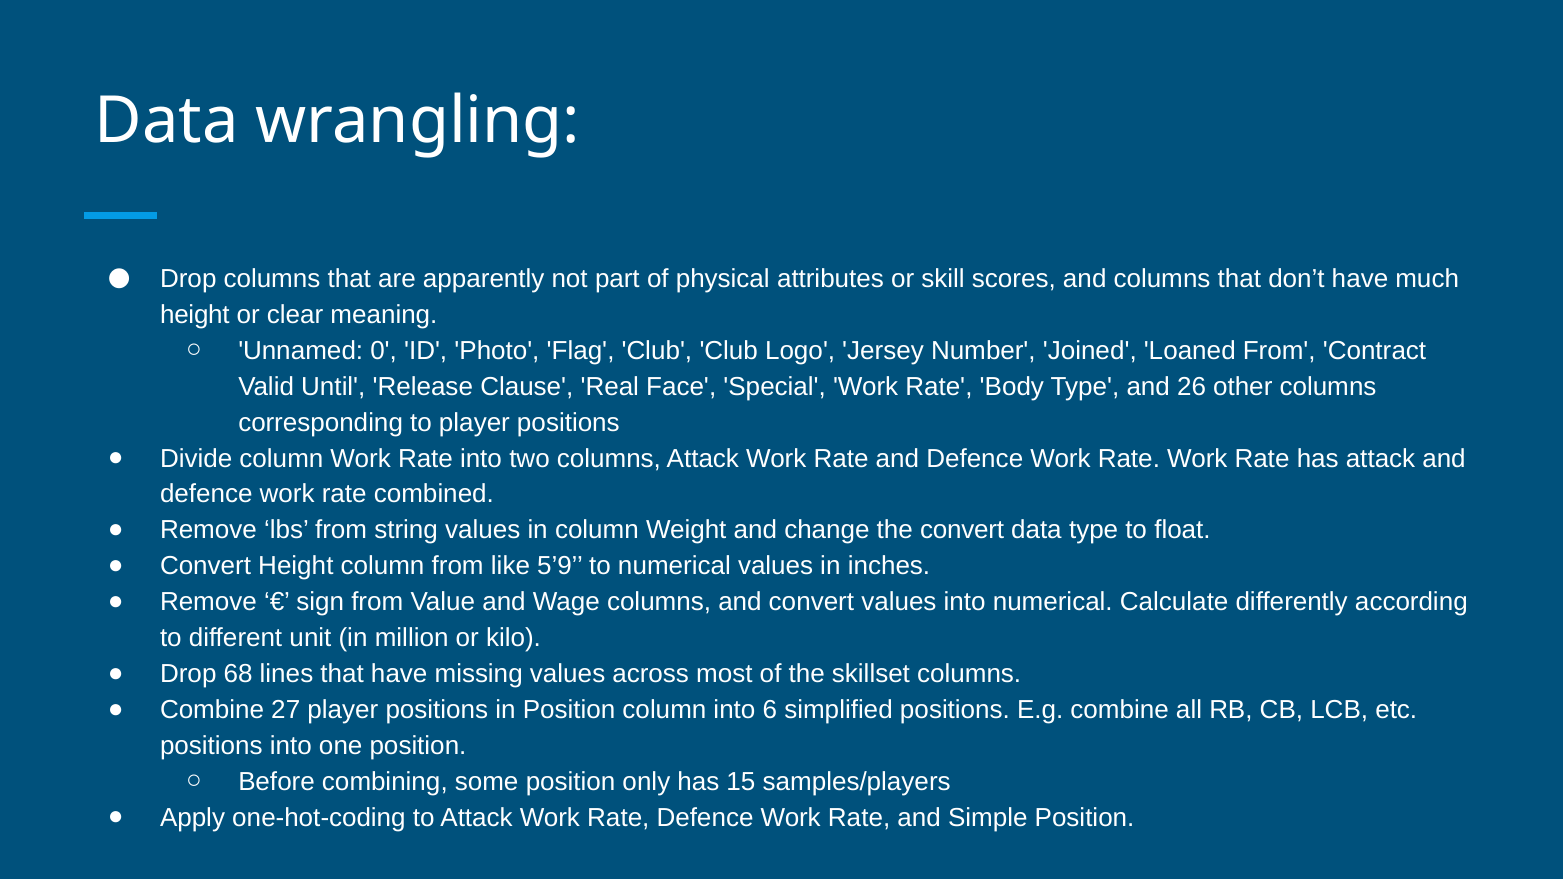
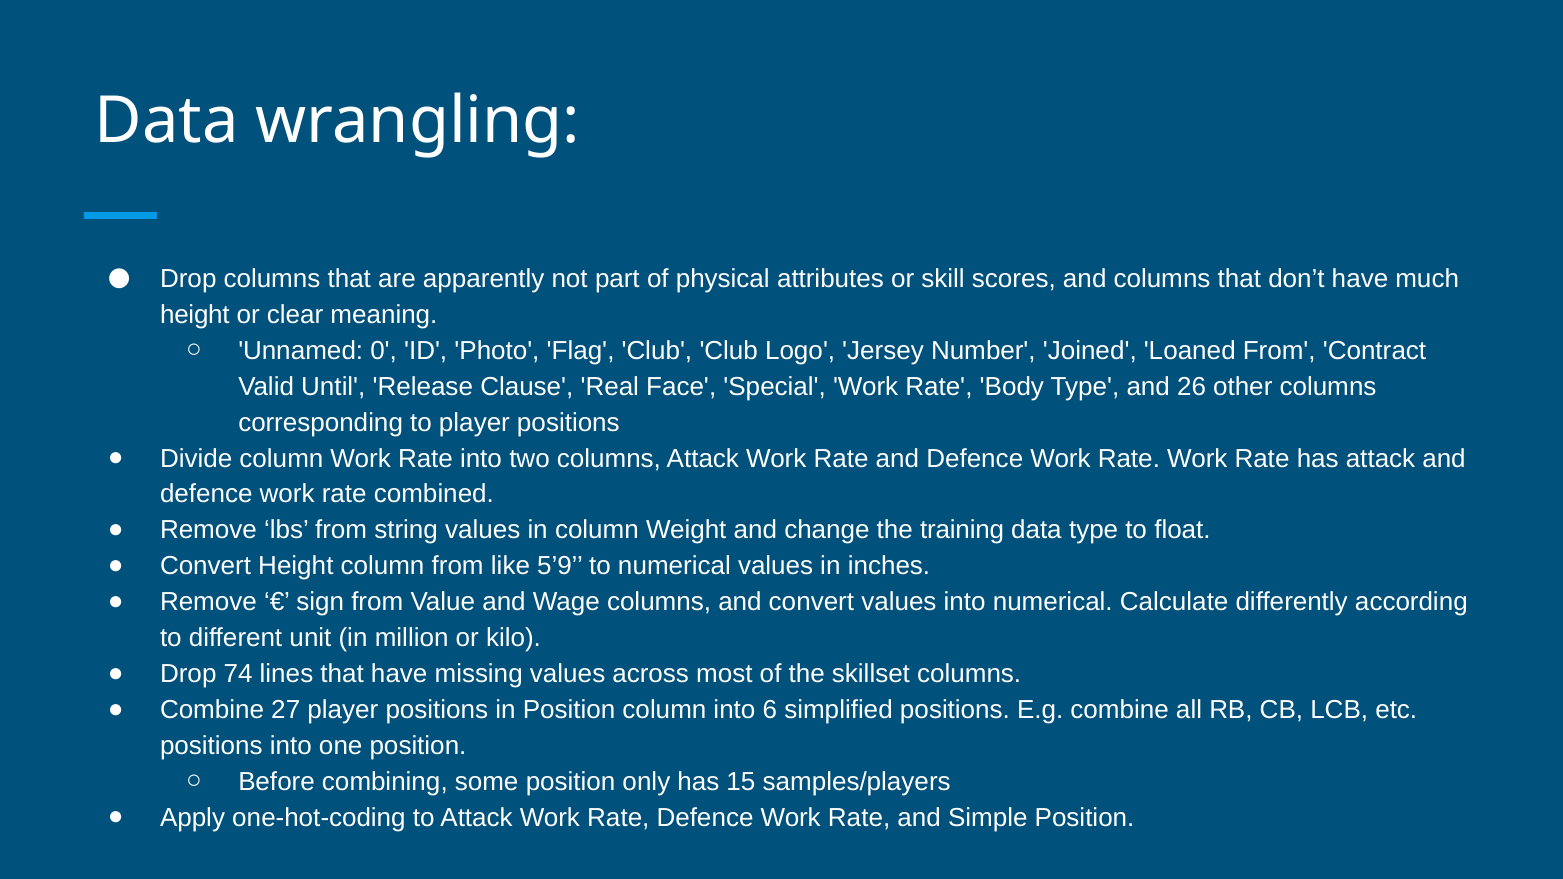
the convert: convert -> training
68: 68 -> 74
